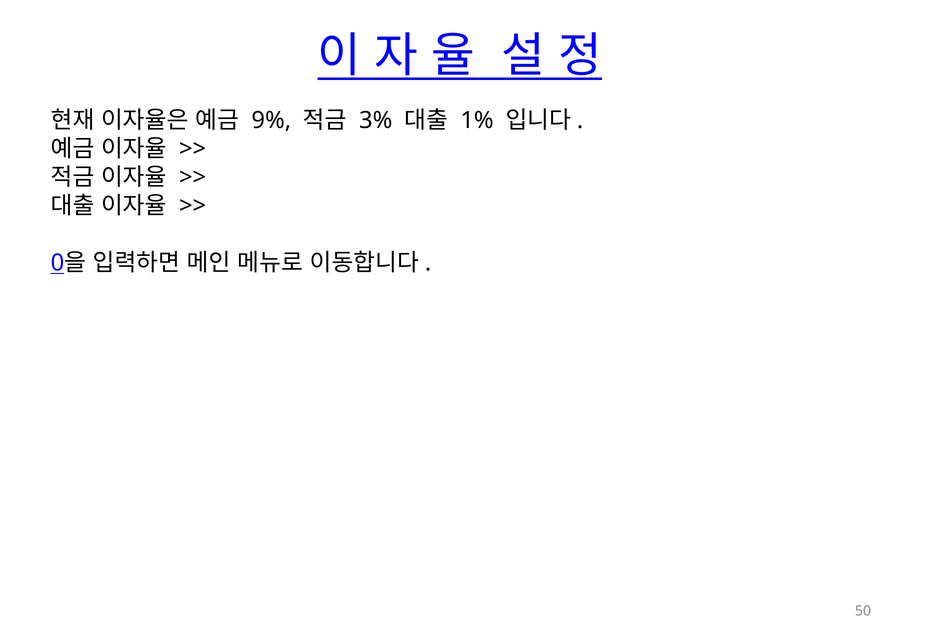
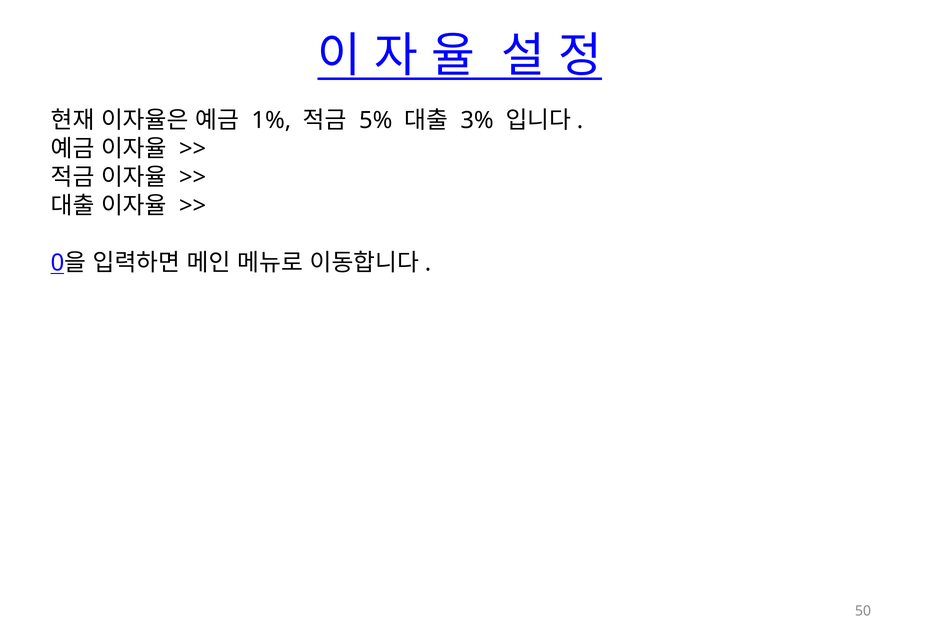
9%: 9% -> 1%
3%: 3% -> 5%
1%: 1% -> 3%
